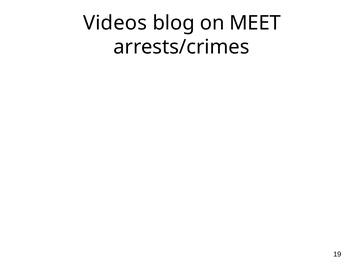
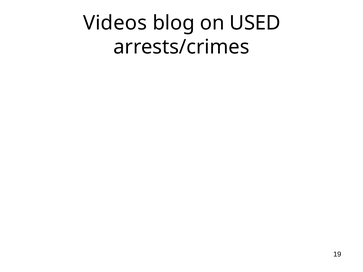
MEET: MEET -> USED
